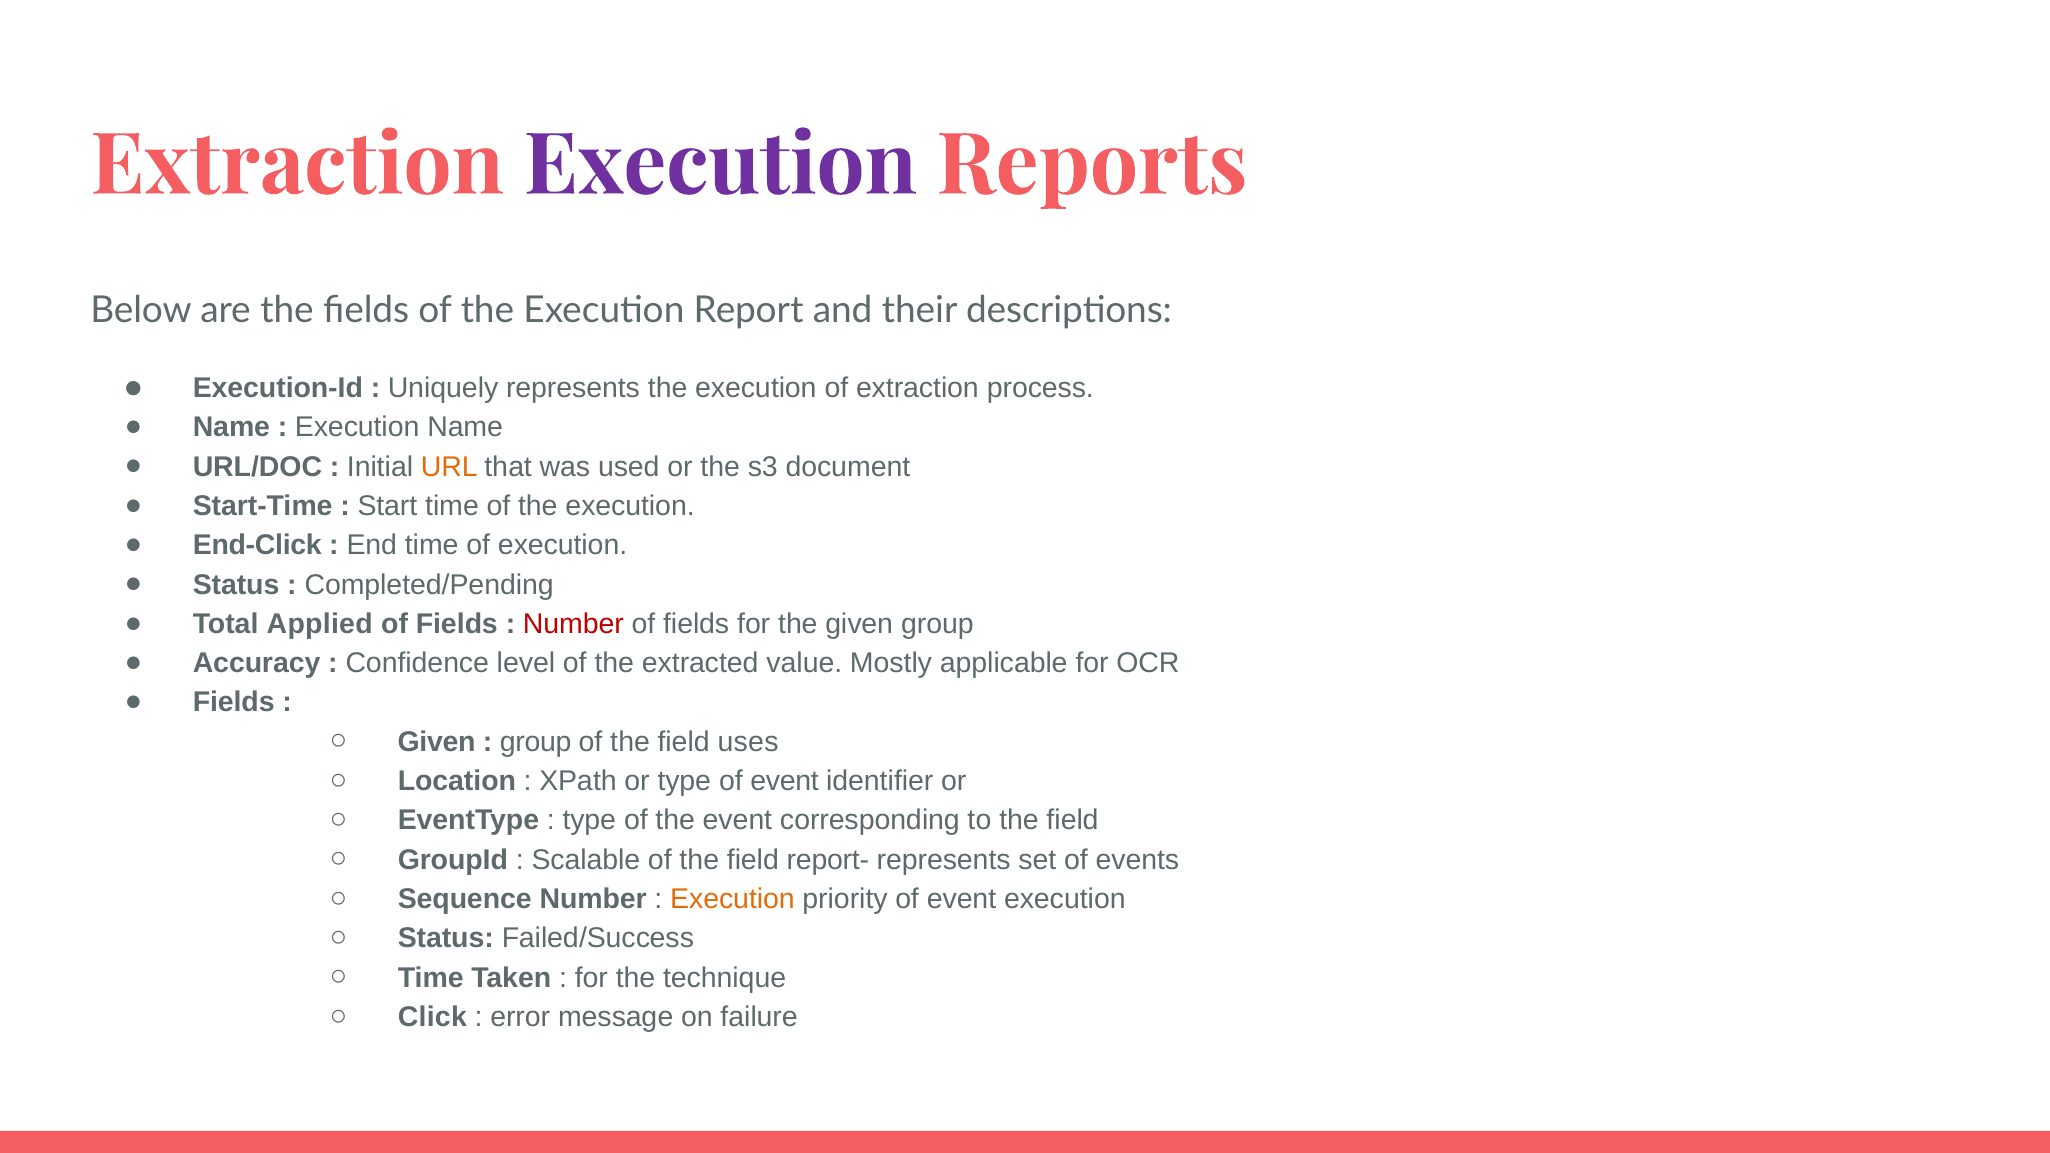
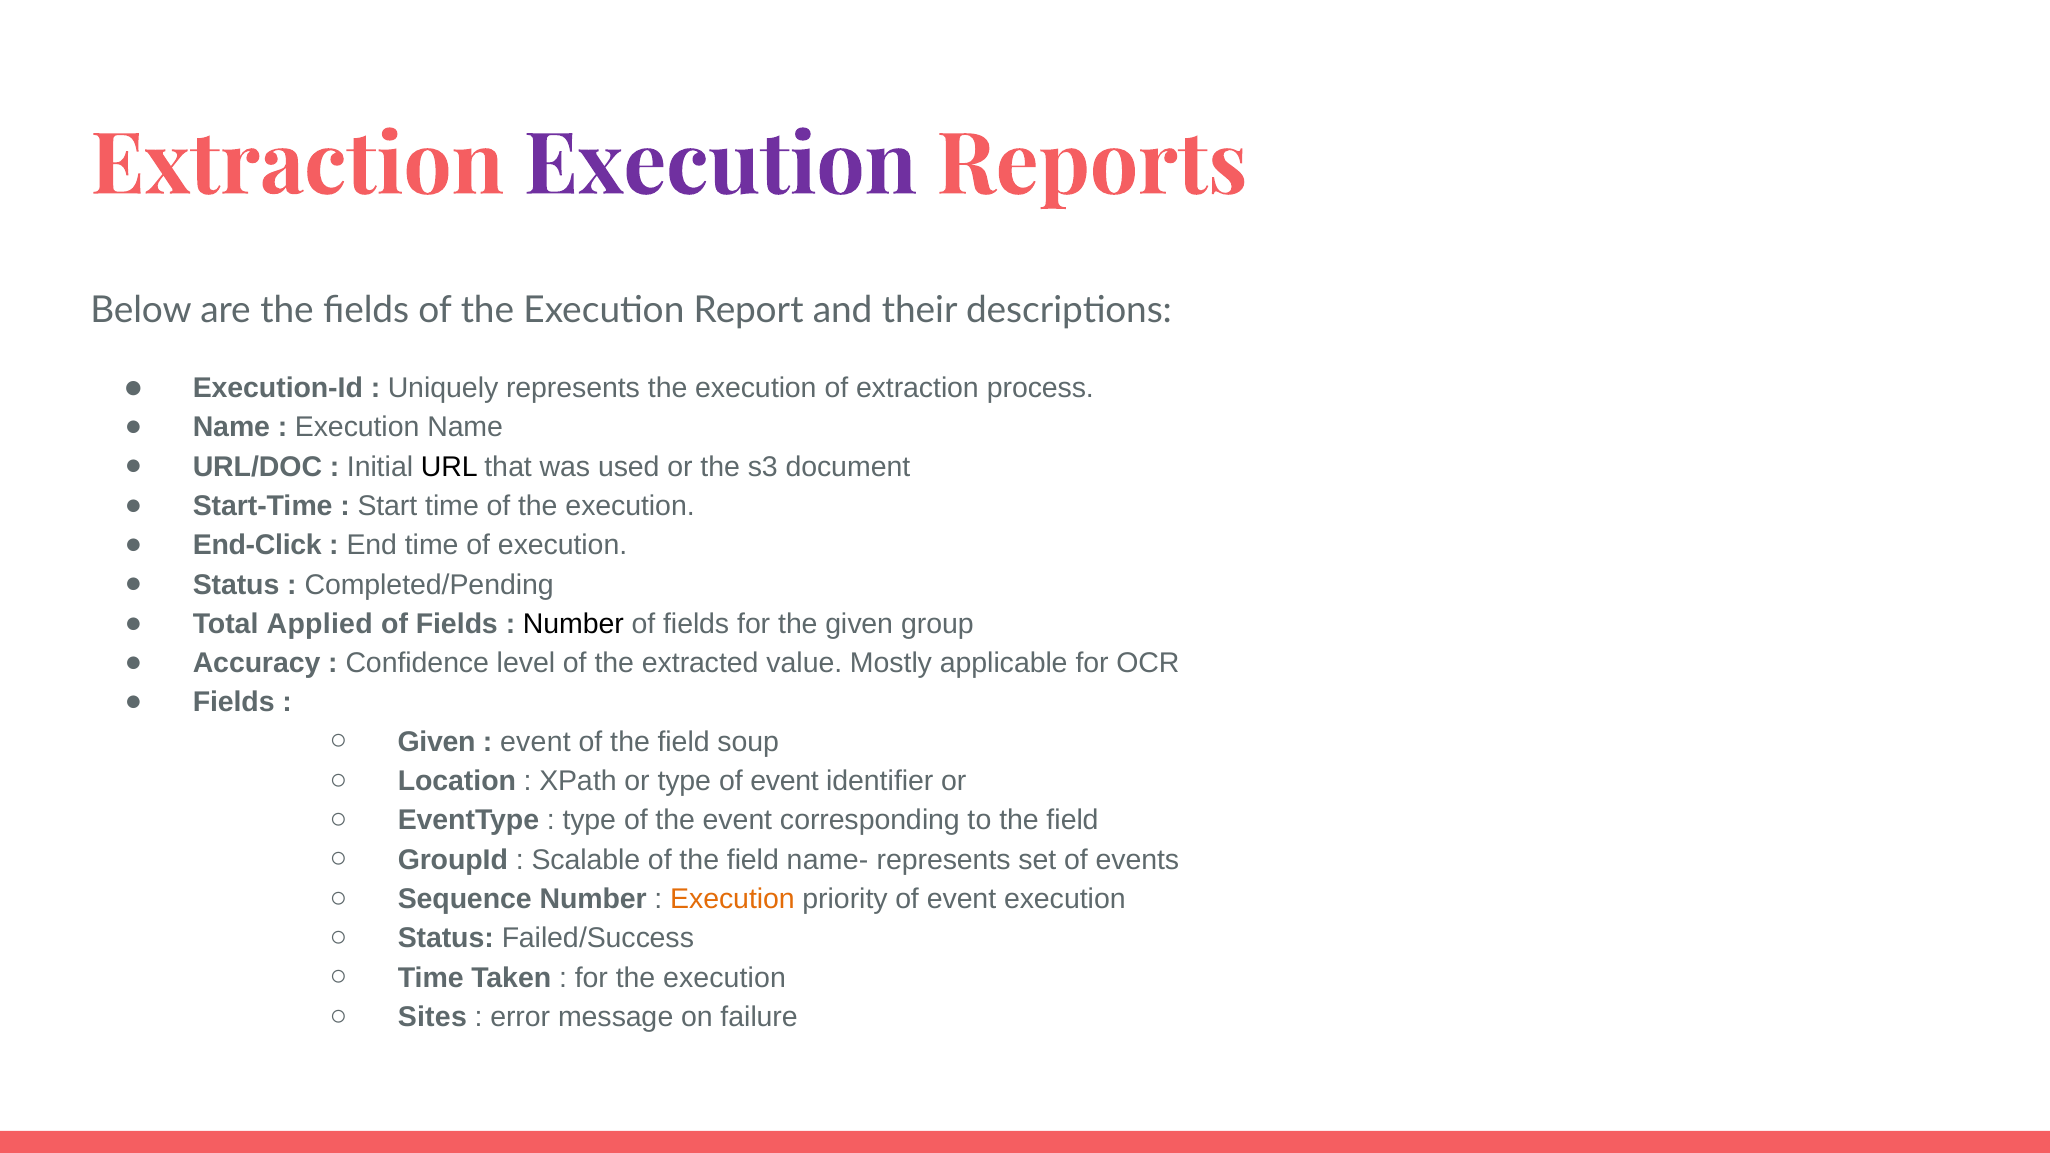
URL colour: orange -> black
Number at (573, 624) colour: red -> black
group at (536, 742): group -> event
uses: uses -> soup
report-: report- -> name-
for the technique: technique -> execution
Click: Click -> Sites
